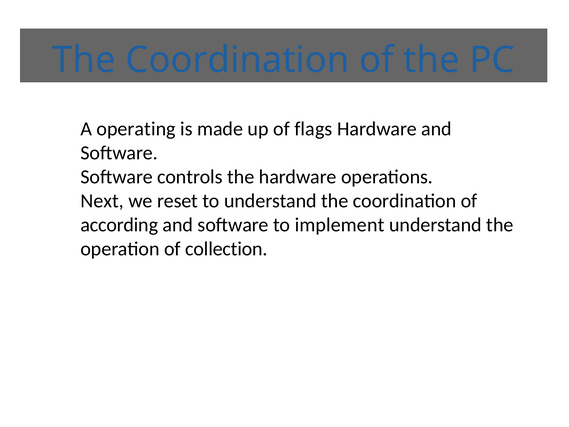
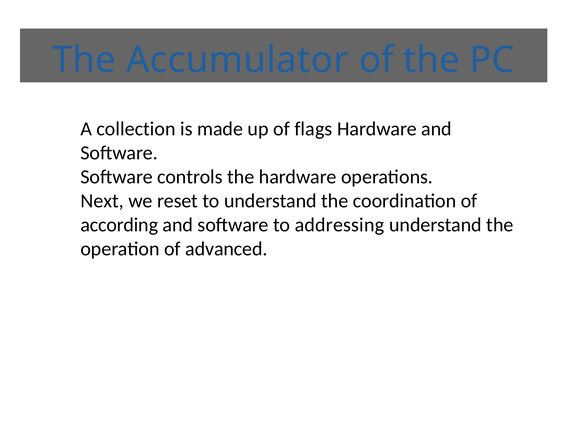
Coordination at (238, 60): Coordination -> Accumulator
operating: operating -> collection
implement: implement -> addressing
collection: collection -> advanced
